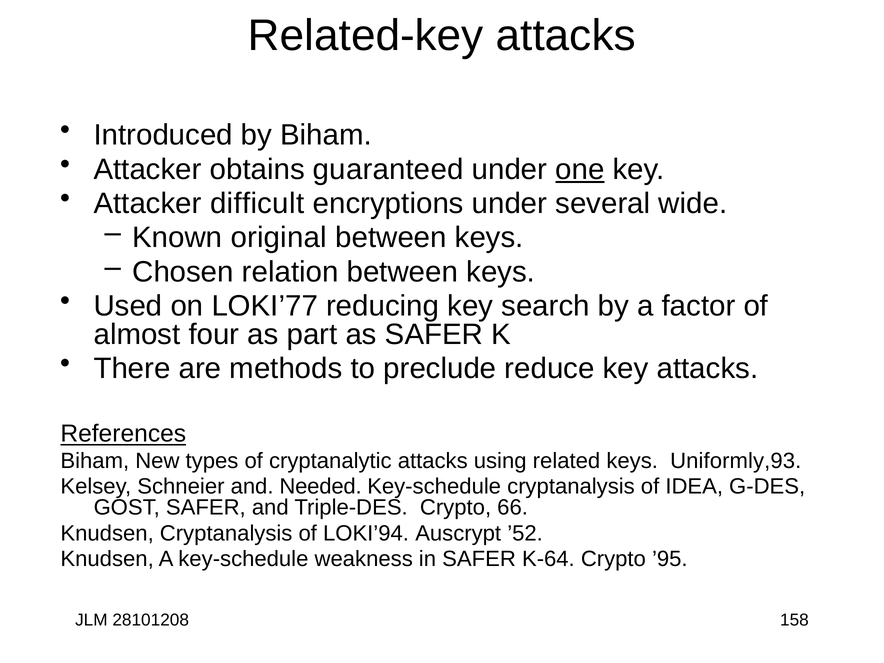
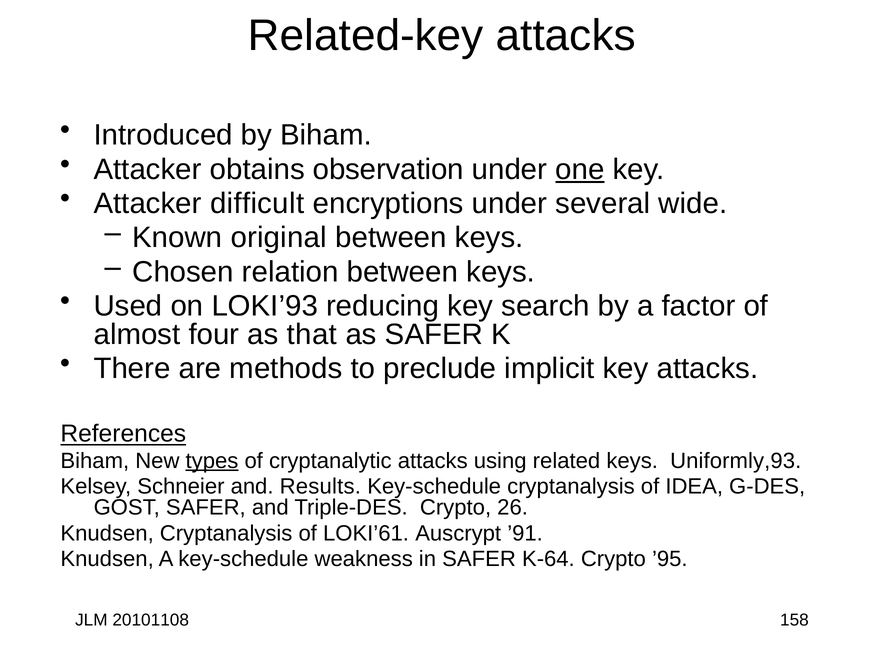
guaranteed: guaranteed -> observation
LOKI’77: LOKI’77 -> LOKI’93
part: part -> that
reduce: reduce -> implicit
types underline: none -> present
Needed: Needed -> Results
66: 66 -> 26
LOKI’94: LOKI’94 -> LOKI’61
’52: ’52 -> ’91
28101208: 28101208 -> 20101108
